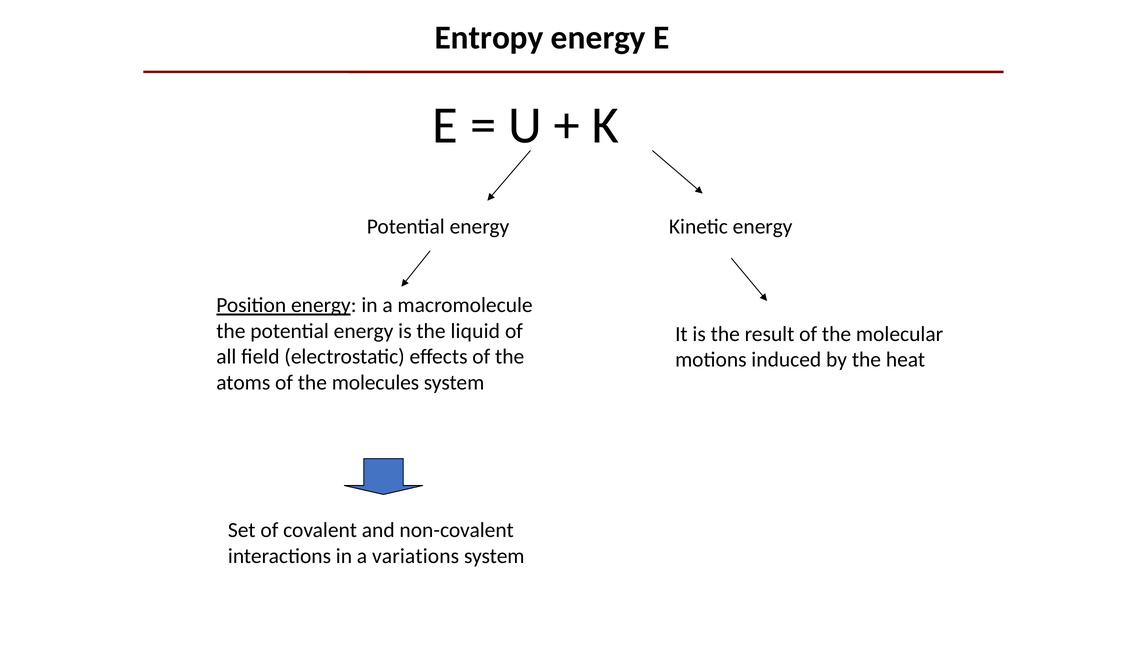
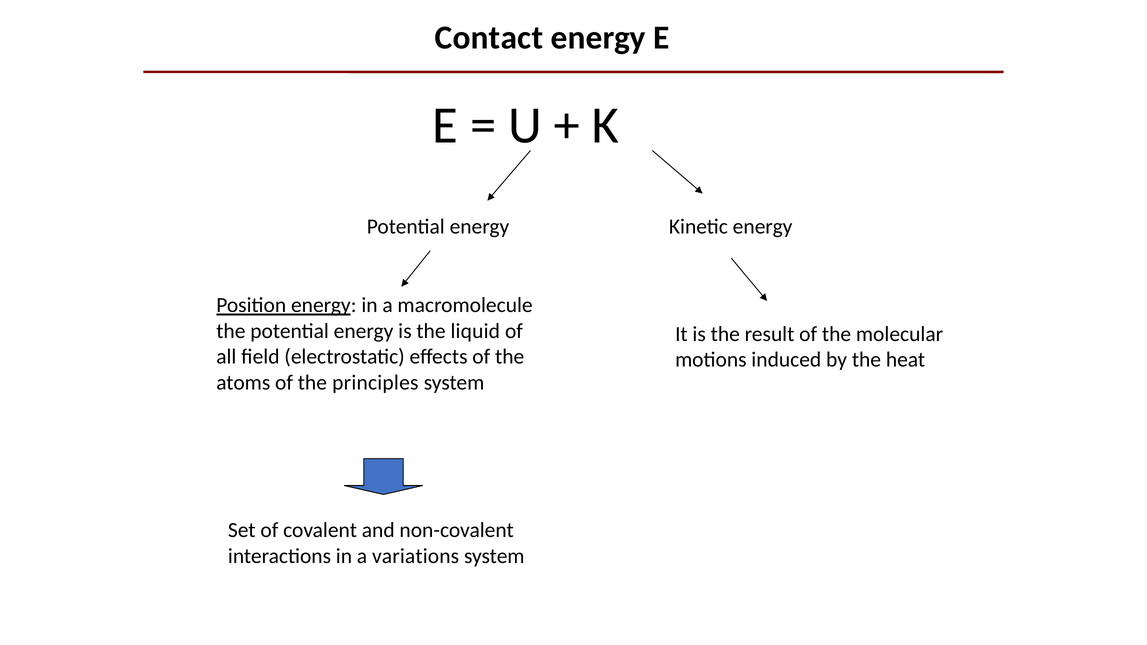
Entropy: Entropy -> Contact
molecules: molecules -> principles
